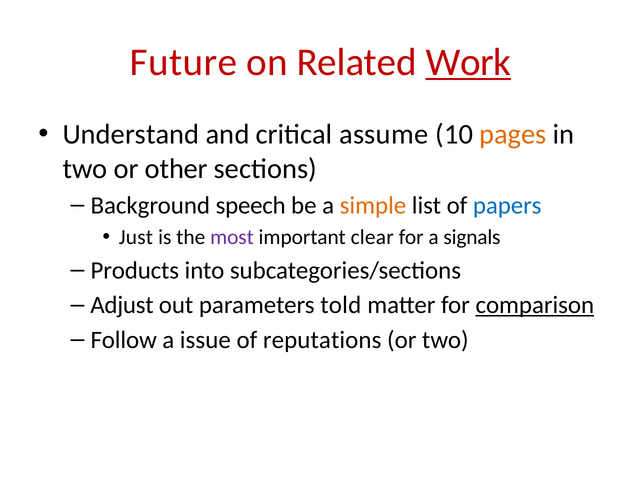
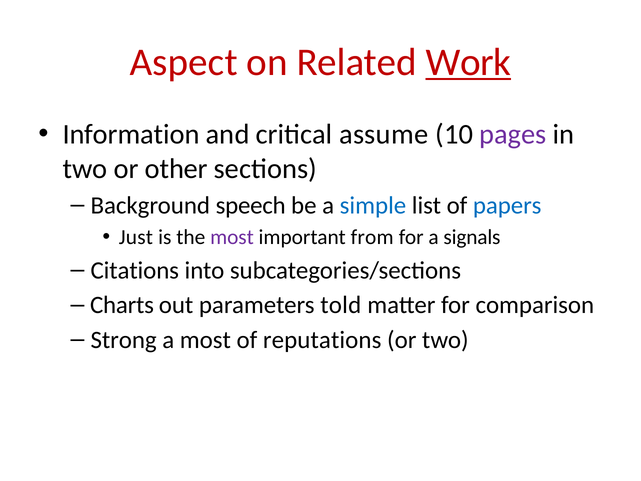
Future: Future -> Aspect
Understand: Understand -> Information
pages colour: orange -> purple
simple colour: orange -> blue
clear: clear -> from
Products: Products -> Citations
Adjust: Adjust -> Charts
comparison underline: present -> none
Follow: Follow -> Strong
a issue: issue -> most
